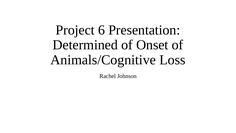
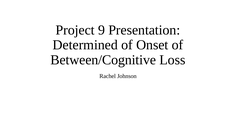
6: 6 -> 9
Animals/Cognitive: Animals/Cognitive -> Between/Cognitive
